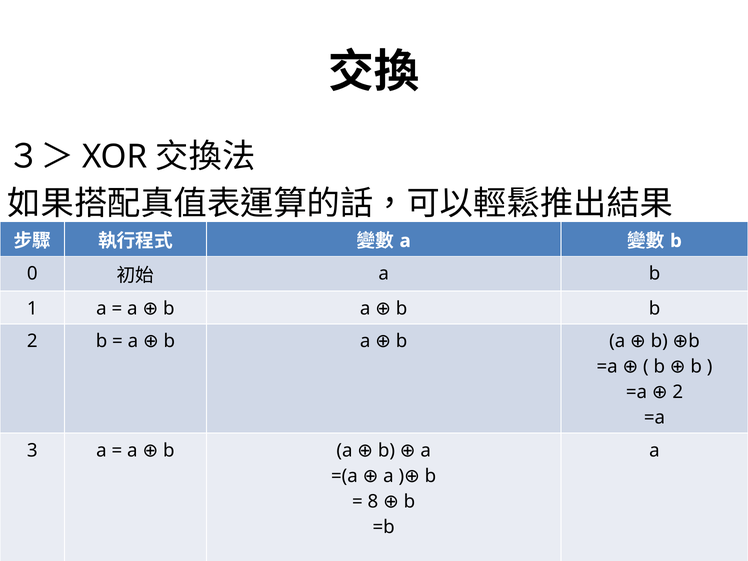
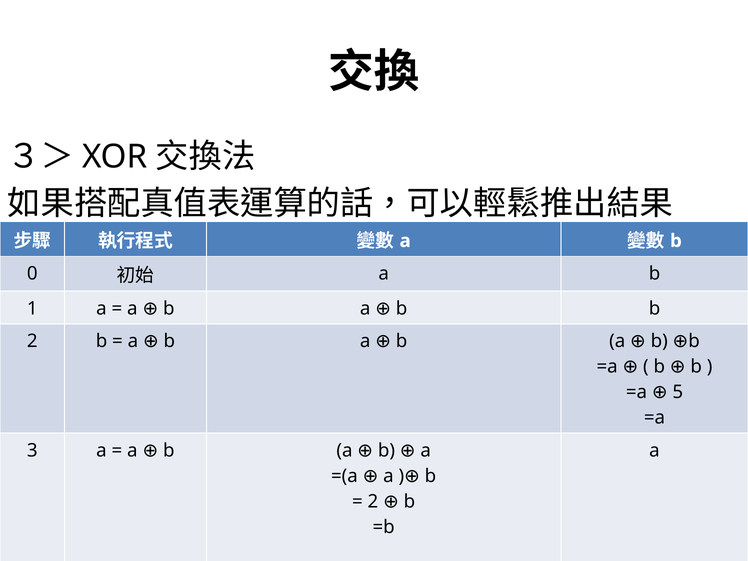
2 at (678, 392): 2 -> 5
8 at (373, 501): 8 -> 2
